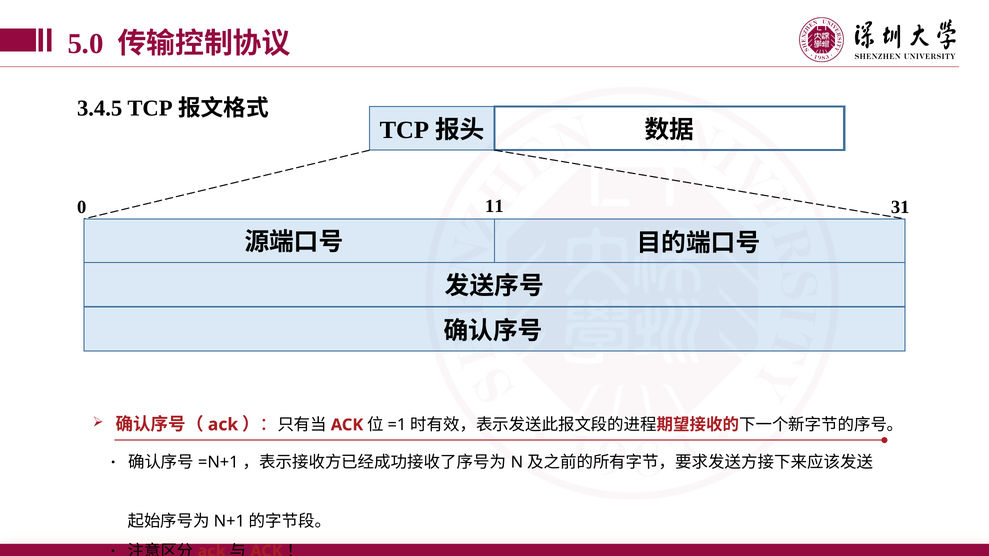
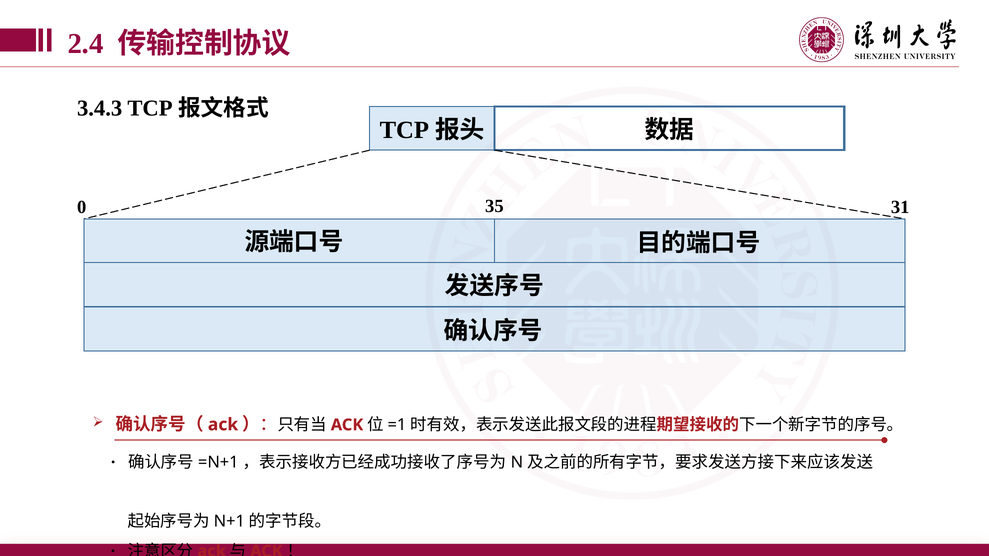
5.0: 5.0 -> 2.4
3.4.5: 3.4.5 -> 3.4.3
11: 11 -> 35
